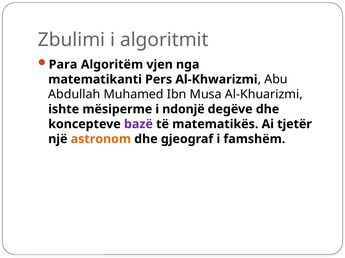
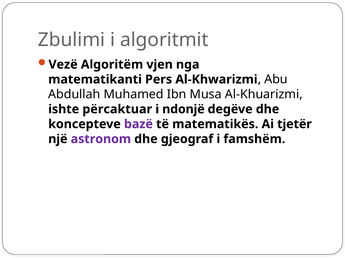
Para: Para -> Vezë
mësiperme: mësiperme -> përcaktuar
astronom colour: orange -> purple
